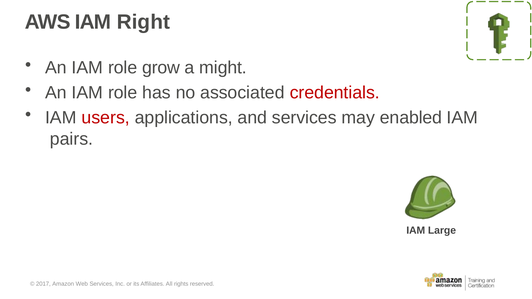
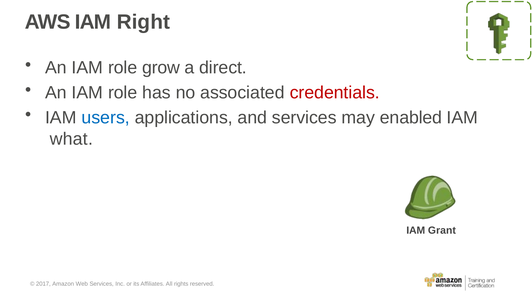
might: might -> direct
users colour: red -> blue
pairs: pairs -> what
Large: Large -> Grant
